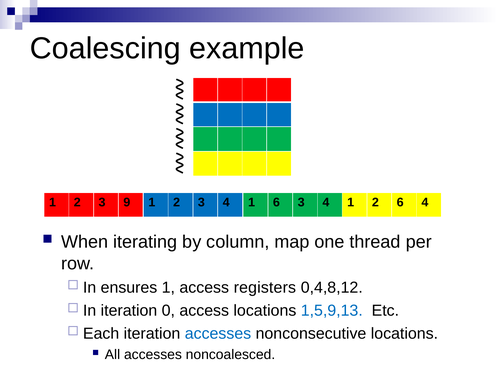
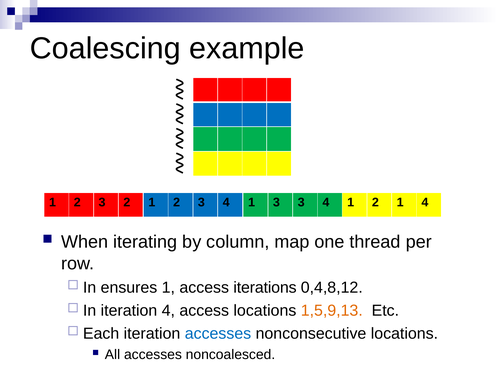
3 9: 9 -> 2
1 6: 6 -> 3
1 2 6: 6 -> 1
registers: registers -> iterations
iteration 0: 0 -> 4
1,5,9,13 colour: blue -> orange
